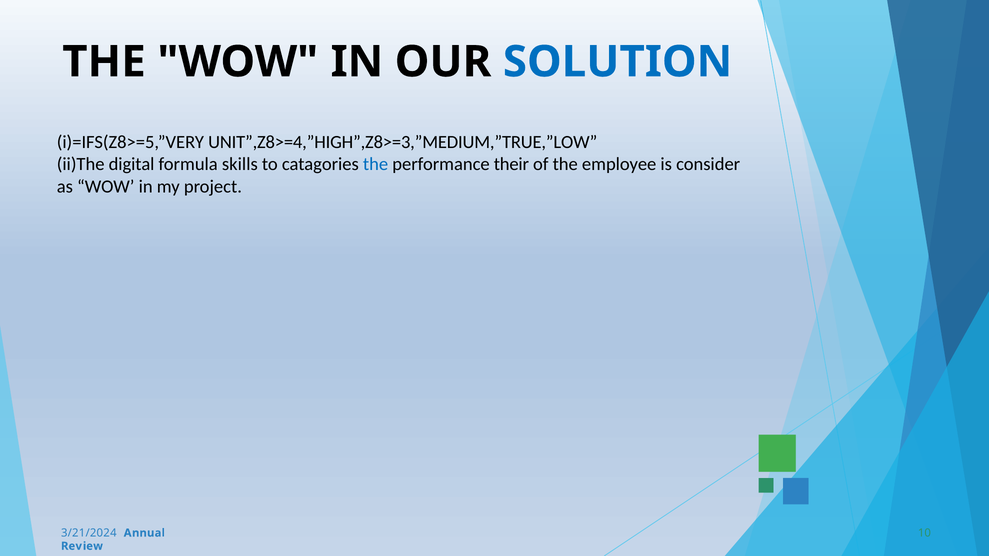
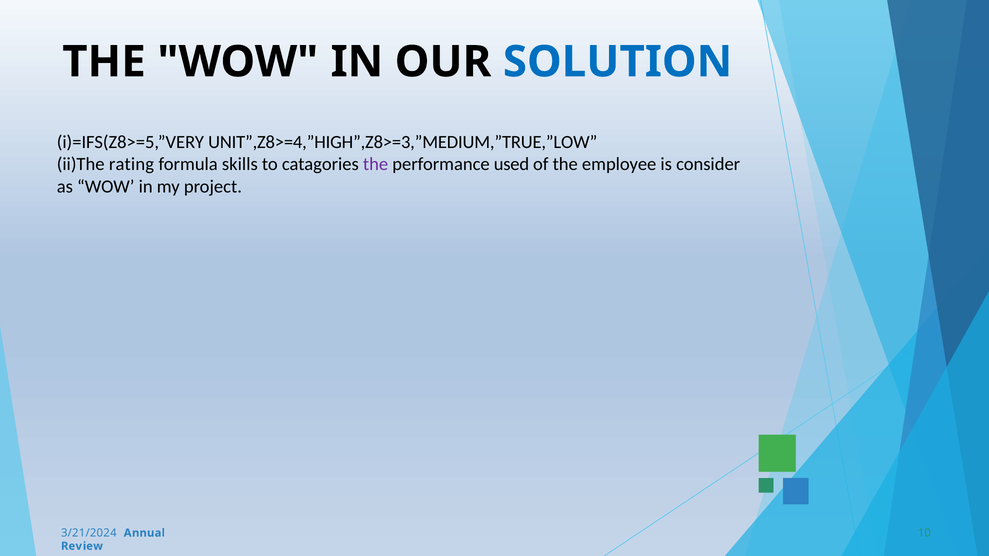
digital: digital -> rating
the at (376, 164) colour: blue -> purple
their: their -> used
